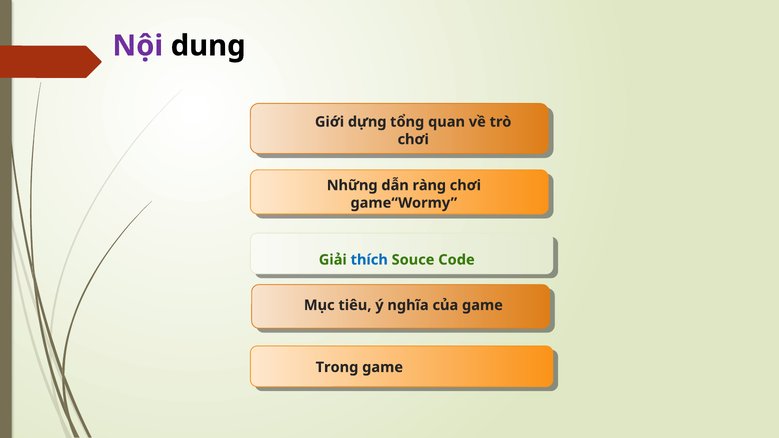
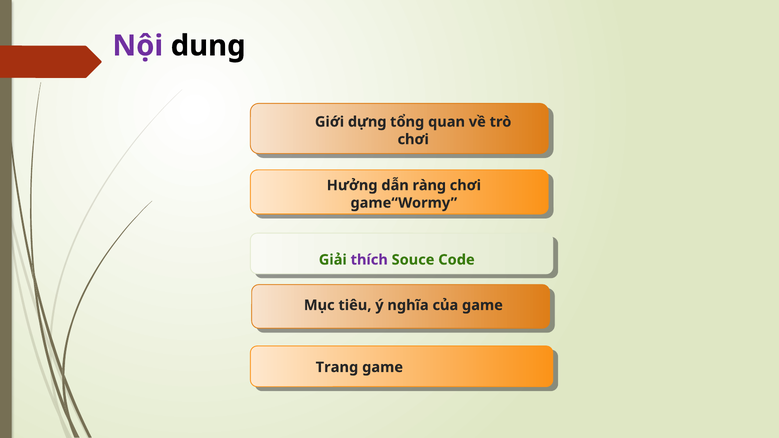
Những: Những -> Hưởng
thích colour: blue -> purple
Trong: Trong -> Trang
